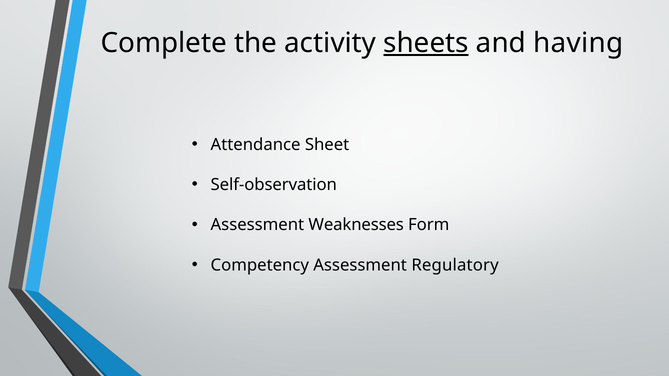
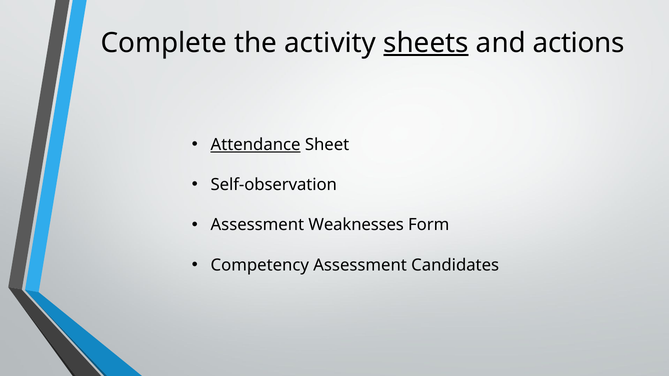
having: having -> actions
Attendance underline: none -> present
Regulatory: Regulatory -> Candidates
